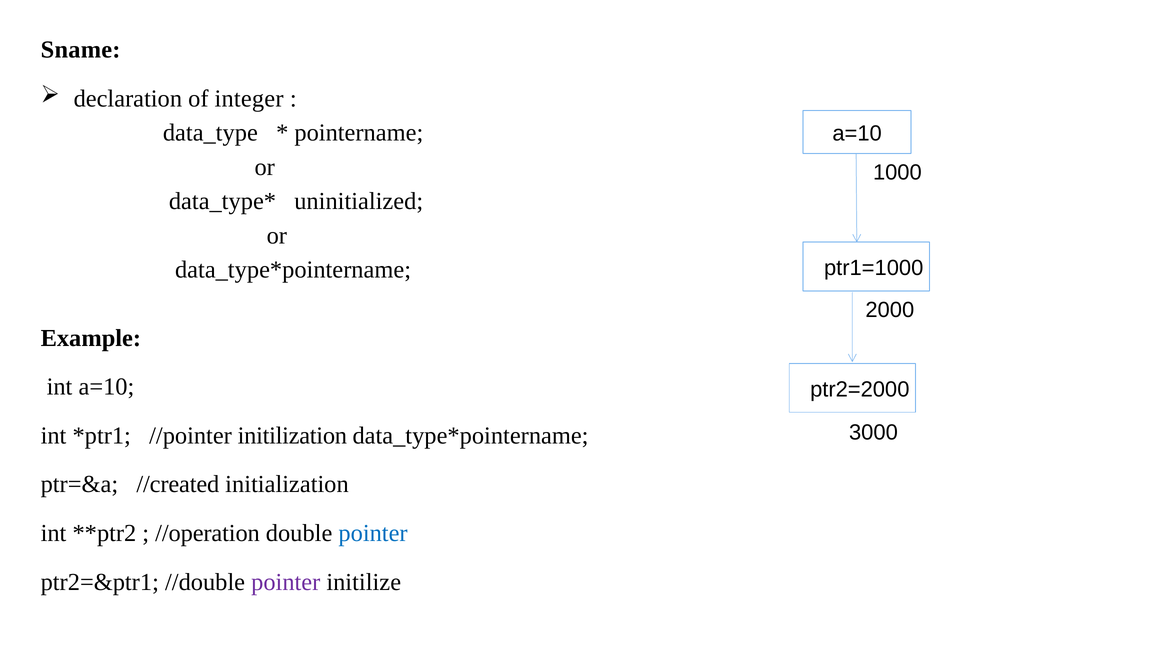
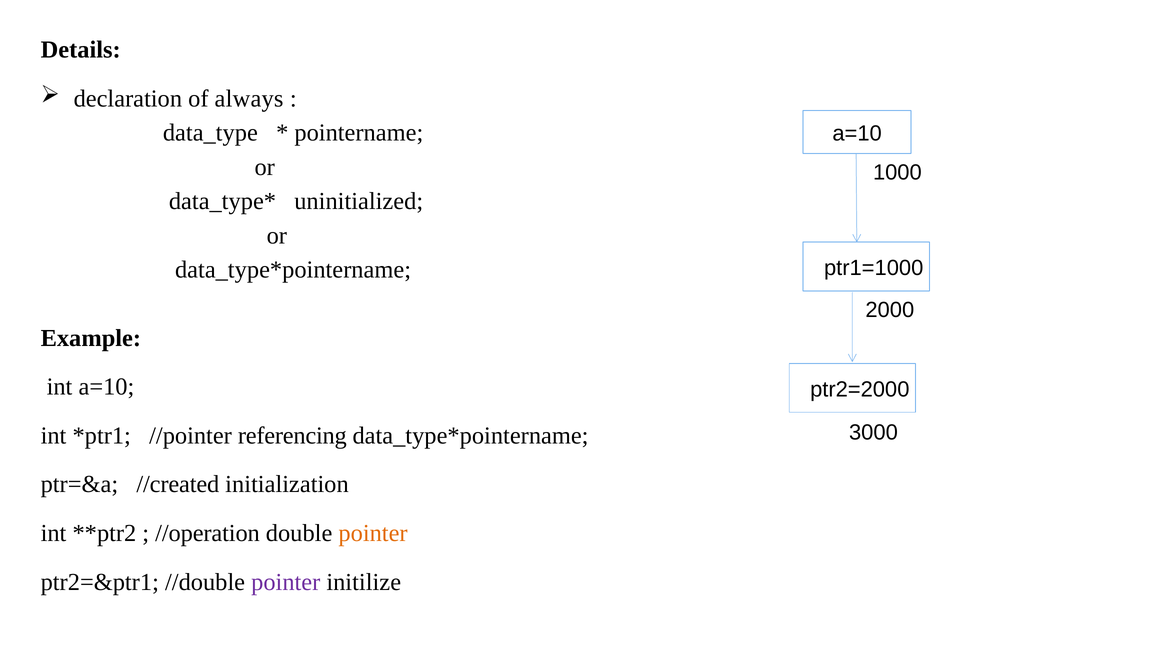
Sname: Sname -> Details
integer: integer -> always
initilization: initilization -> referencing
pointer at (373, 533) colour: blue -> orange
